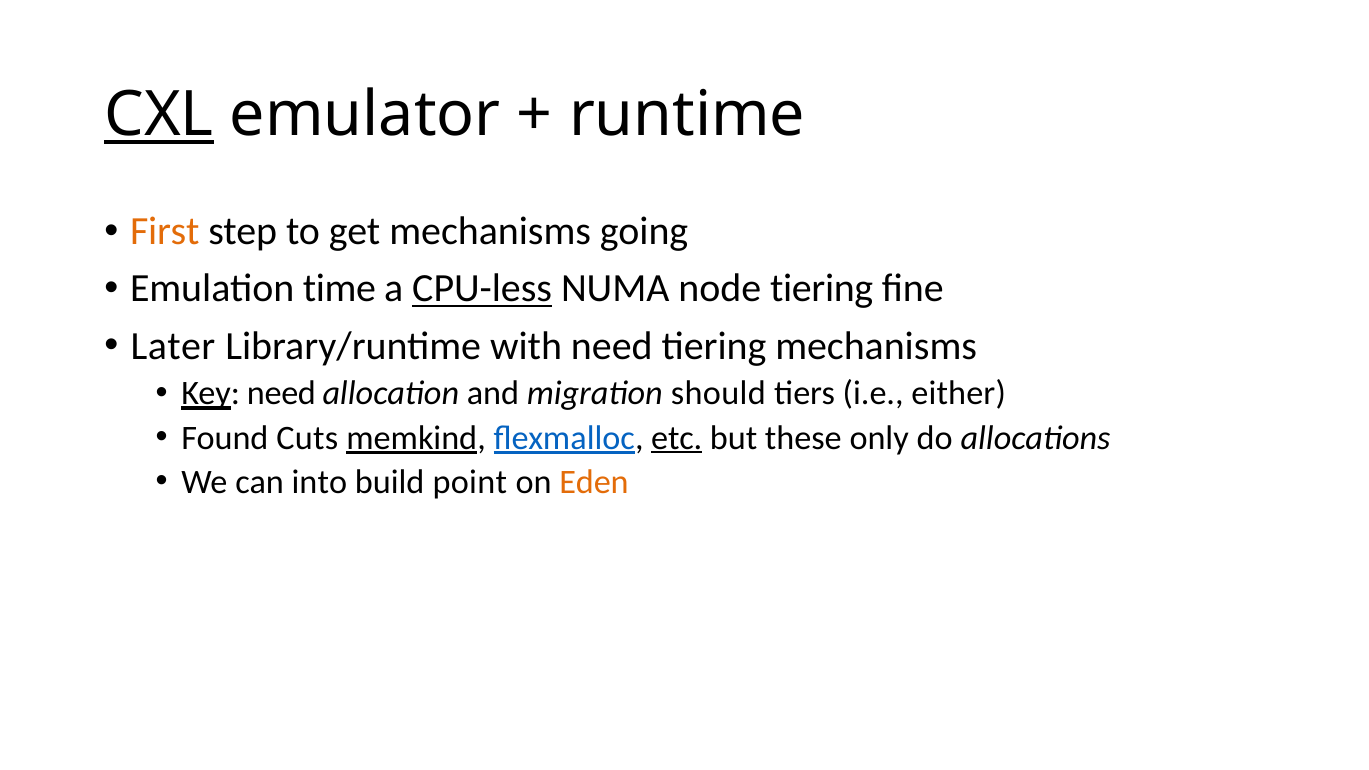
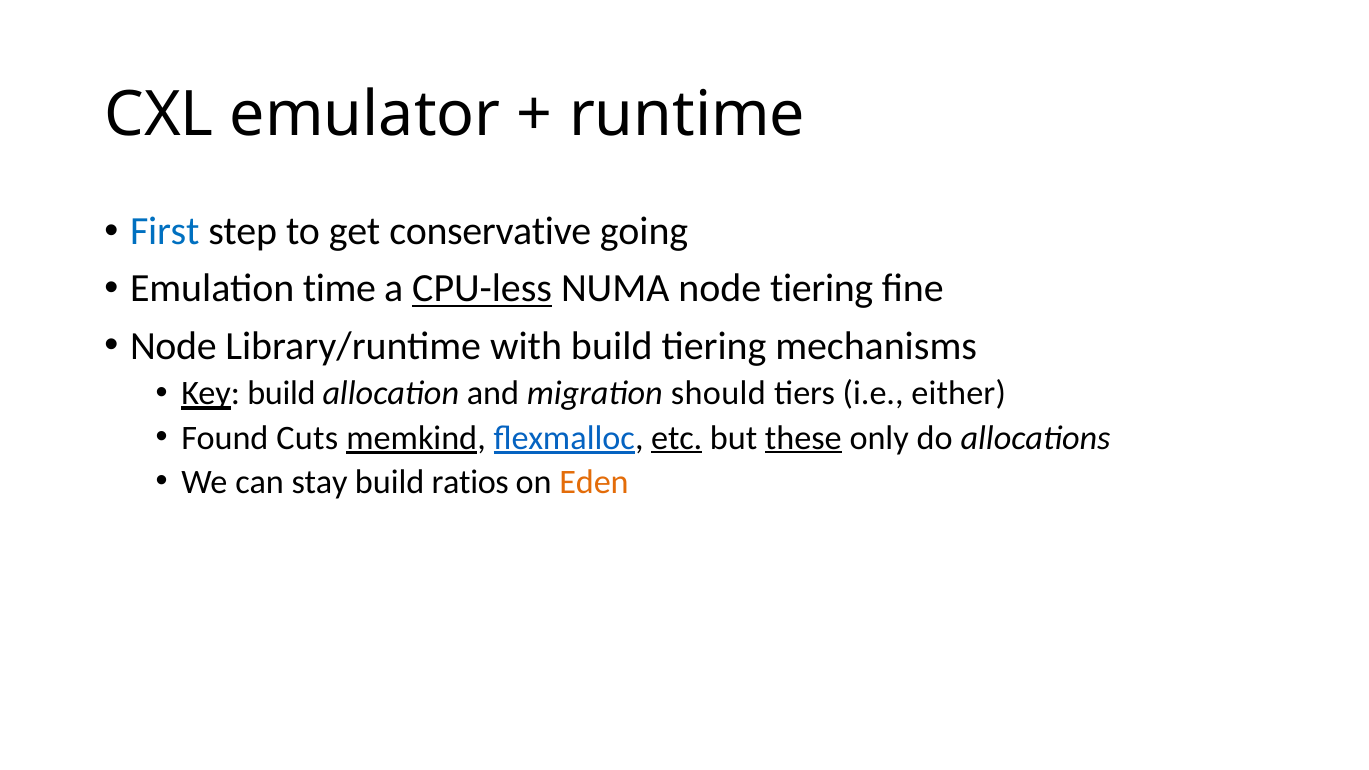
CXL underline: present -> none
First colour: orange -> blue
get mechanisms: mechanisms -> conservative
Later at (173, 346): Later -> Node
with need: need -> build
Key need: need -> build
these underline: none -> present
into: into -> stay
point: point -> ratios
